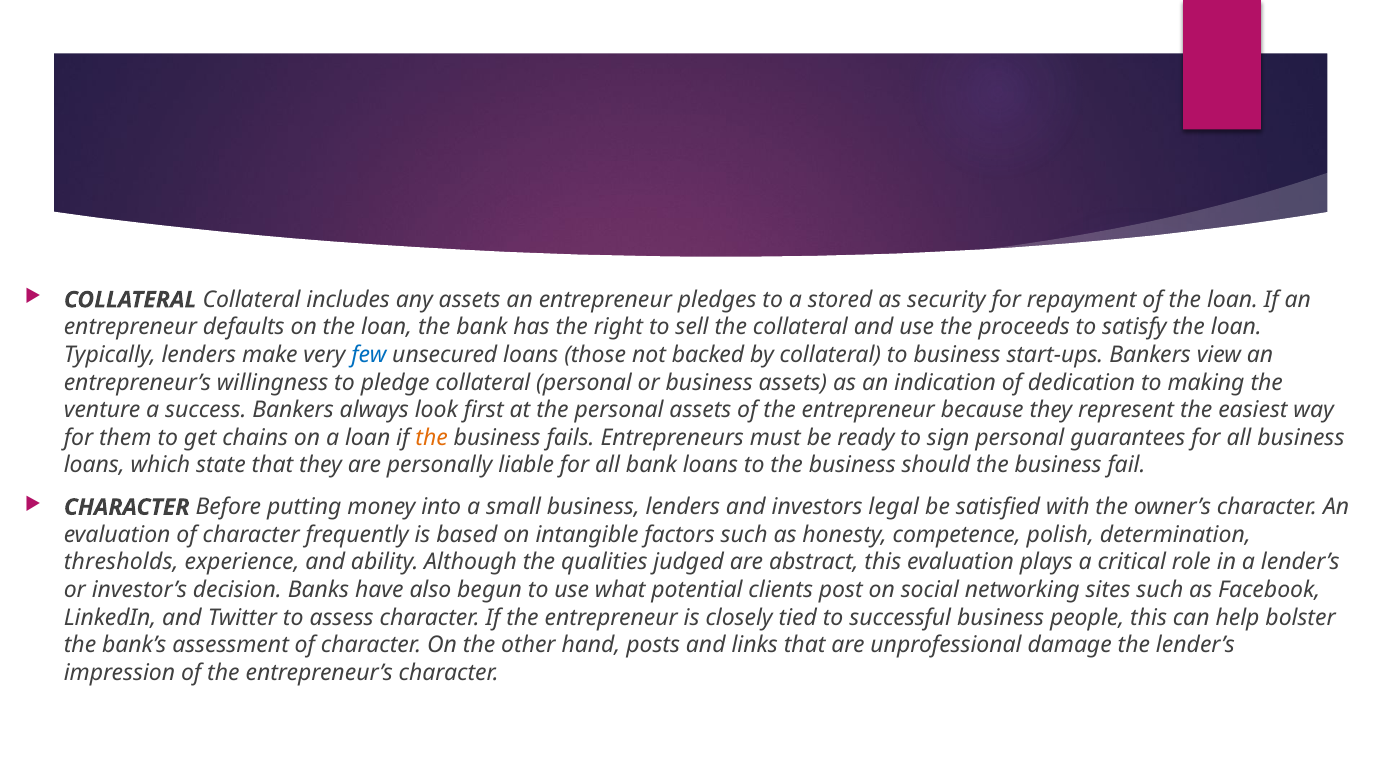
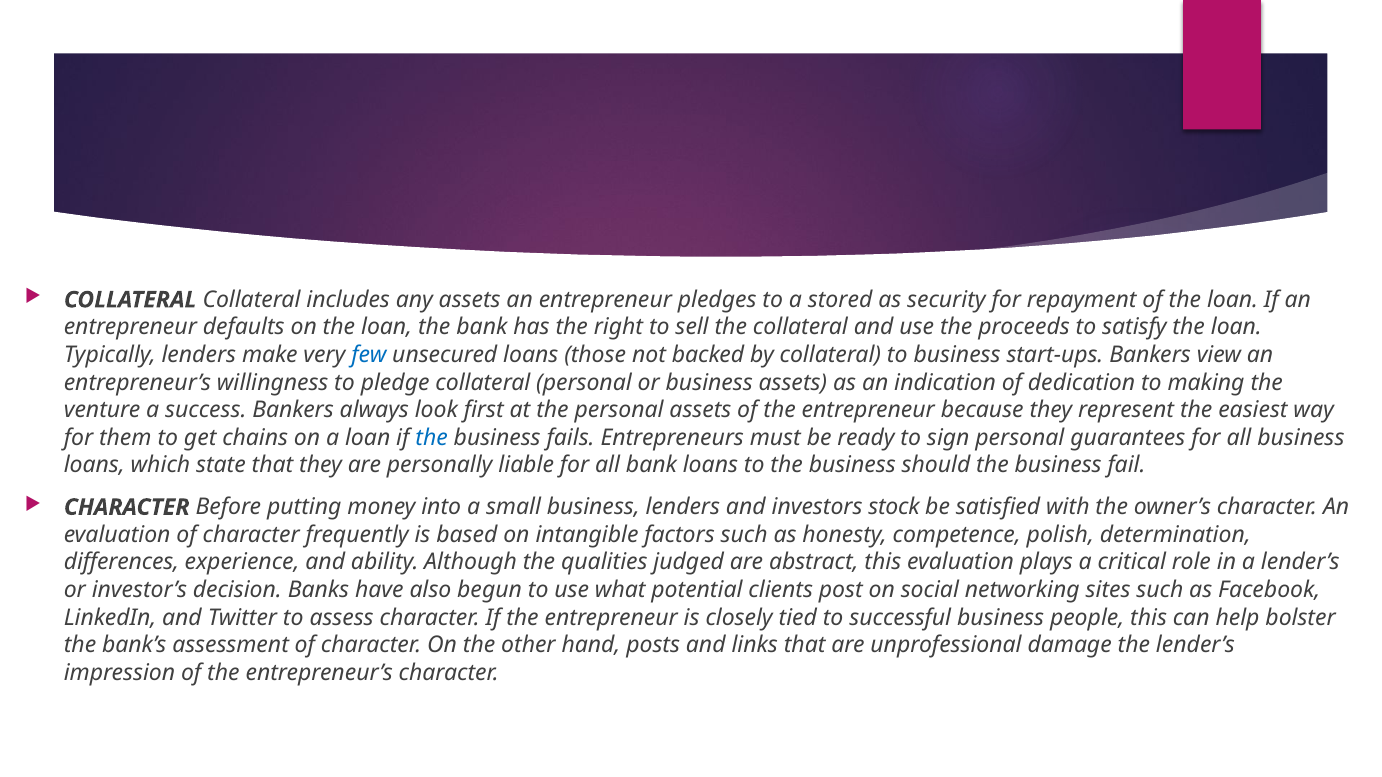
the at (432, 438) colour: orange -> blue
legal: legal -> stock
thresholds: thresholds -> differences
